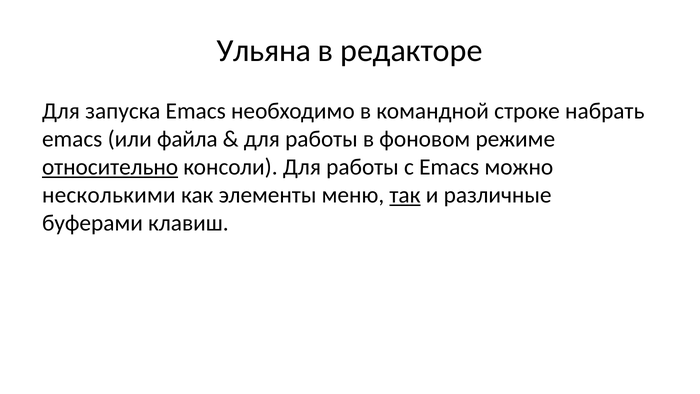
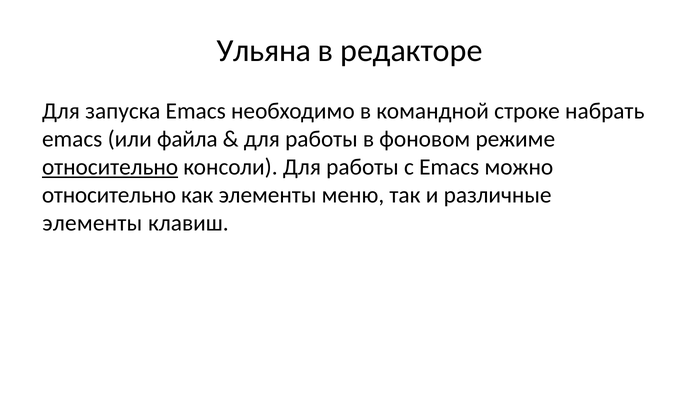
несколькими at (109, 195): несколькими -> относительно
так underline: present -> none
буферами at (92, 223): буферами -> элементы
